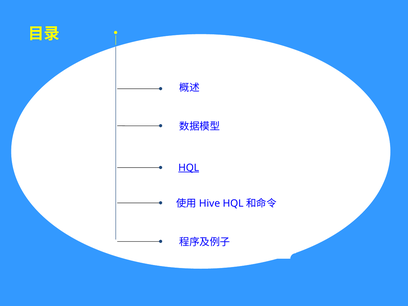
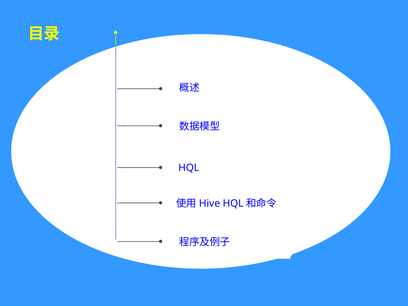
HQL underline: present -> none
